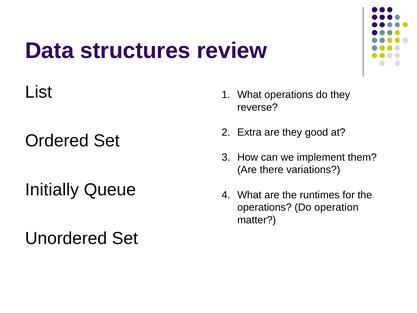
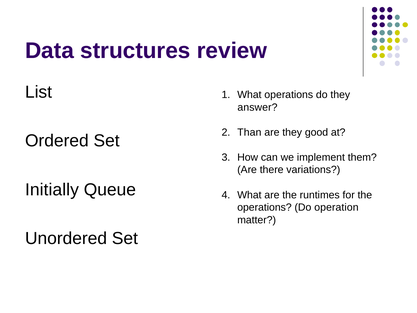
reverse: reverse -> answer
Extra: Extra -> Than
